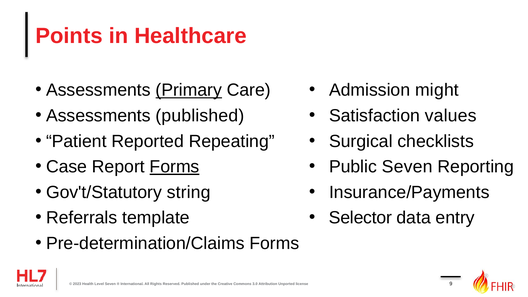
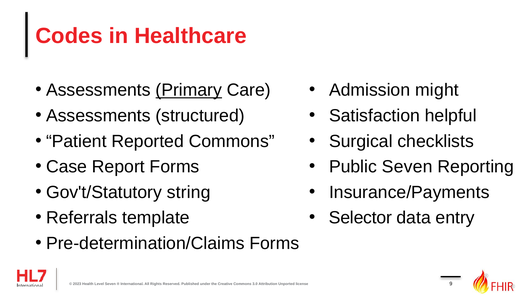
Points: Points -> Codes
Assessments published: published -> structured
values: values -> helpful
Reported Repeating: Repeating -> Commons
Forms at (175, 167) underline: present -> none
